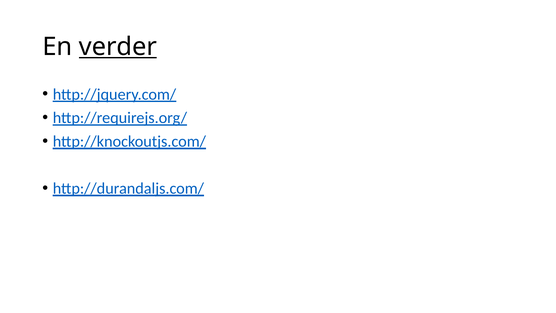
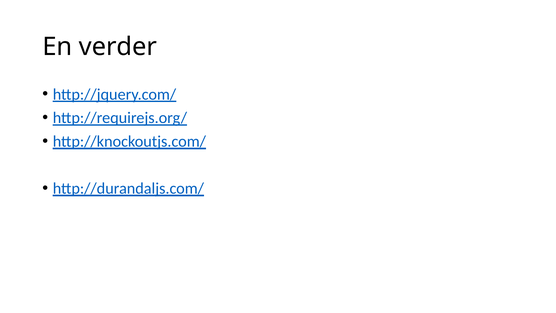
verder underline: present -> none
